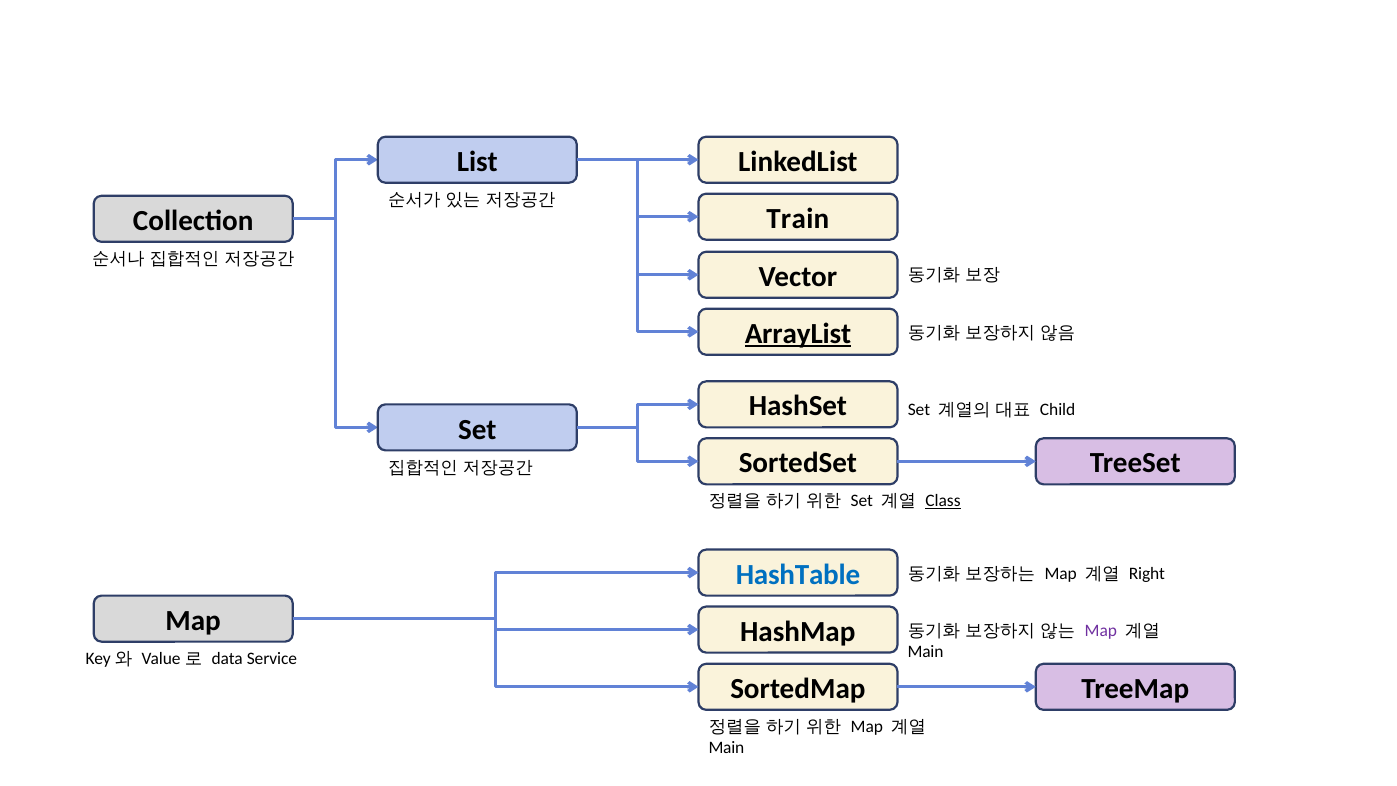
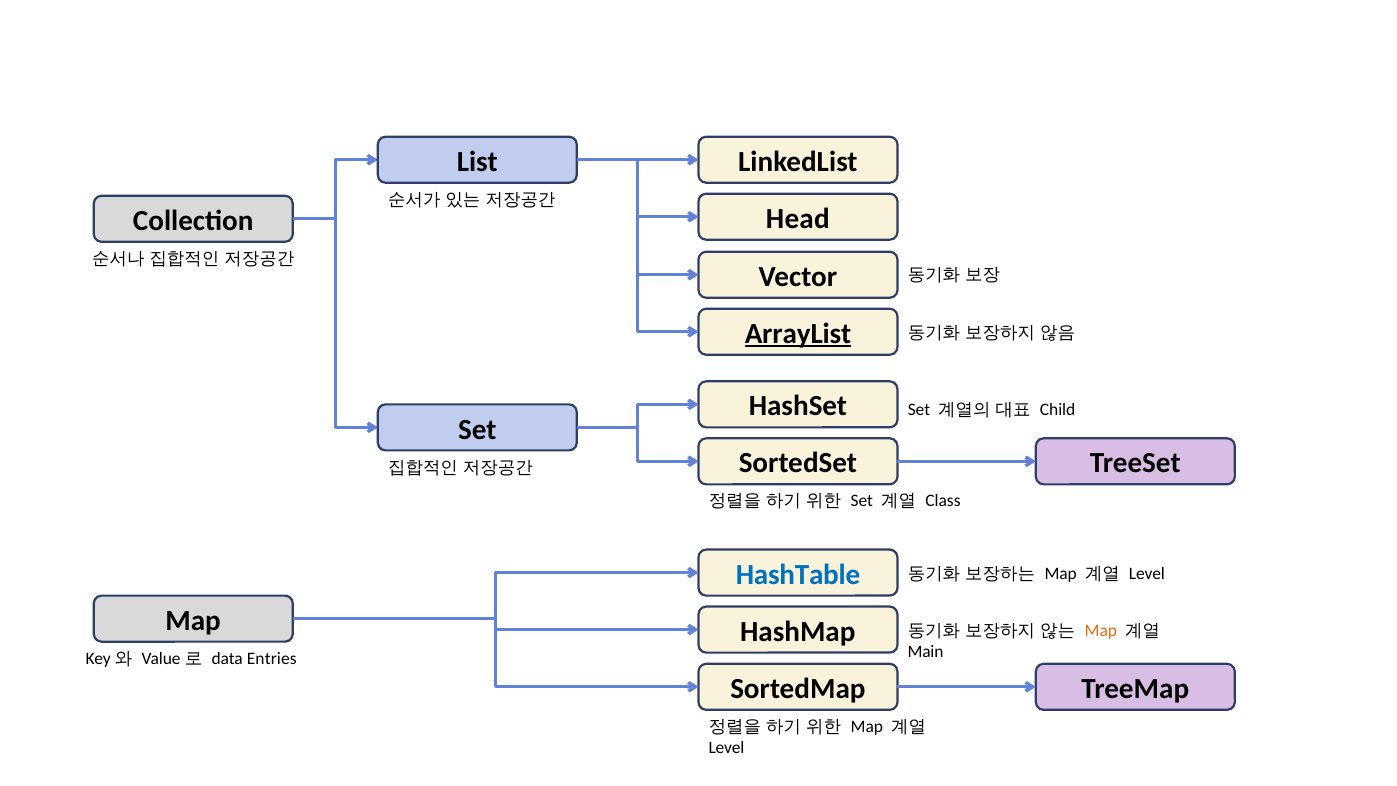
Train: Train -> Head
Class underline: present -> none
Right at (1147, 574): Right -> Level
Map at (1101, 631) colour: purple -> orange
Service: Service -> Entries
Main at (726, 747): Main -> Level
